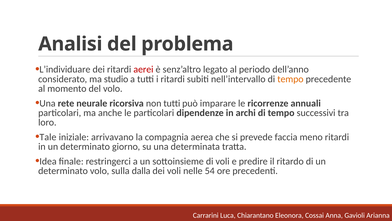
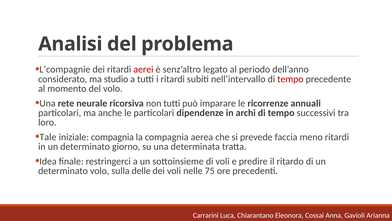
L’individuare: L’individuare -> L’compagnie
tempo at (290, 79) colour: orange -> red
iniziale arrivavano: arrivavano -> compagnia
dalla: dalla -> delle
54: 54 -> 75
